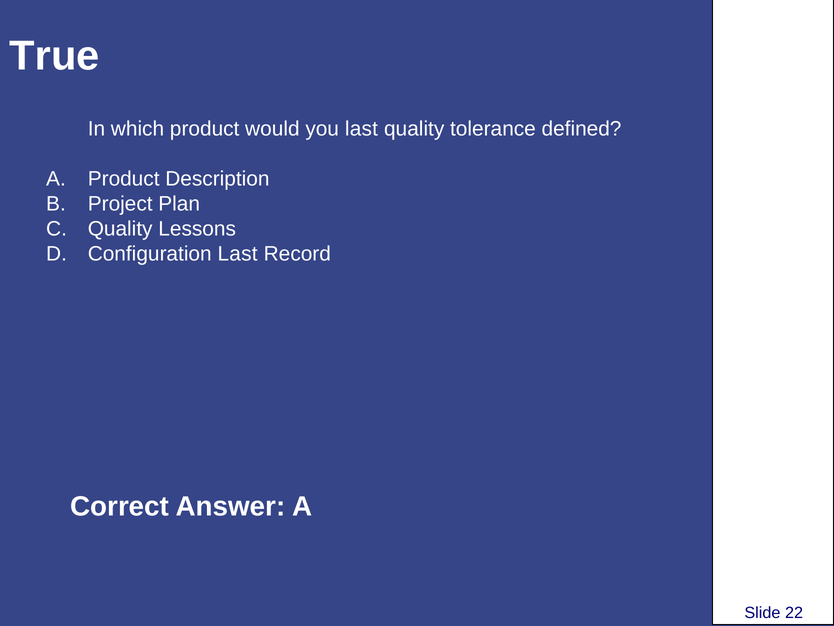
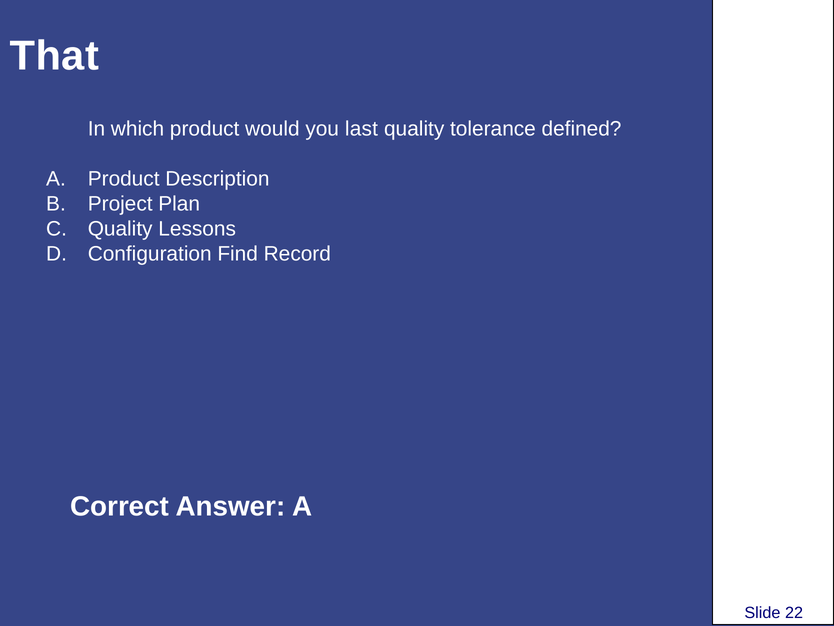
True: True -> That
Configuration Last: Last -> Find
